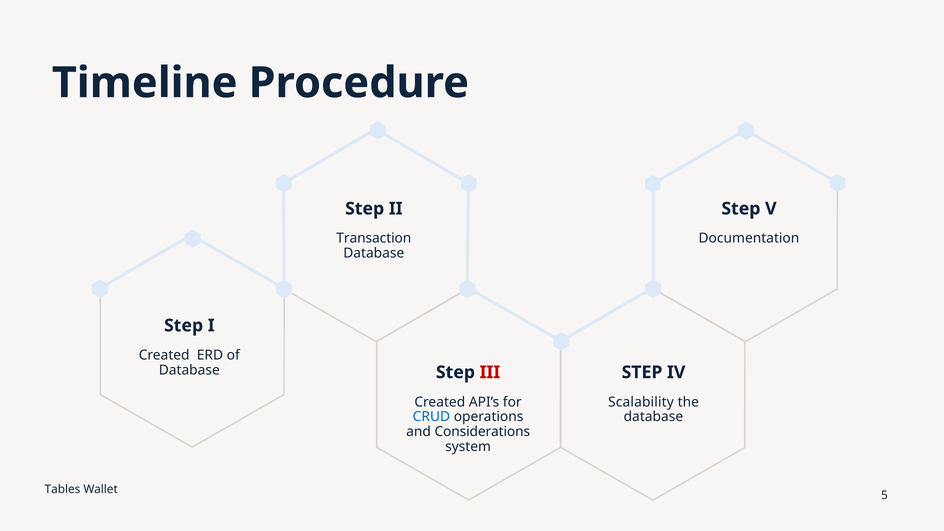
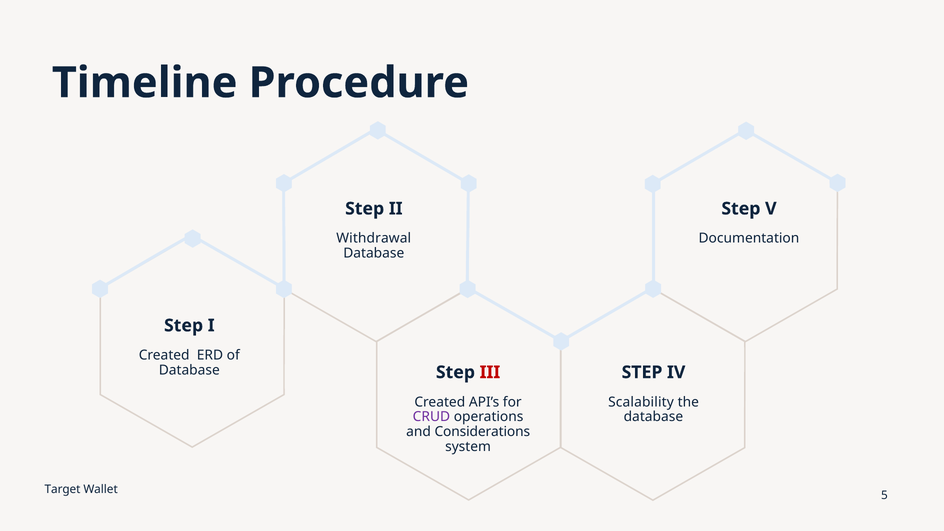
Transaction: Transaction -> Withdrawal
CRUD colour: blue -> purple
Tables: Tables -> Target
